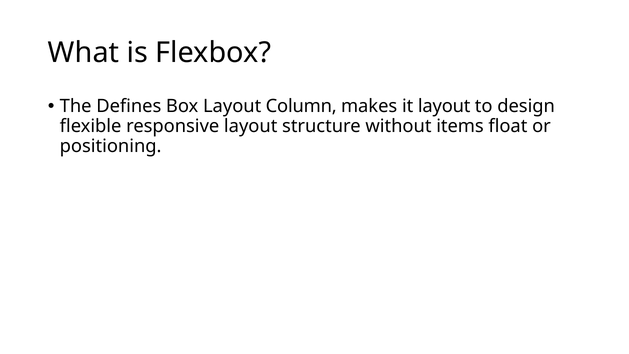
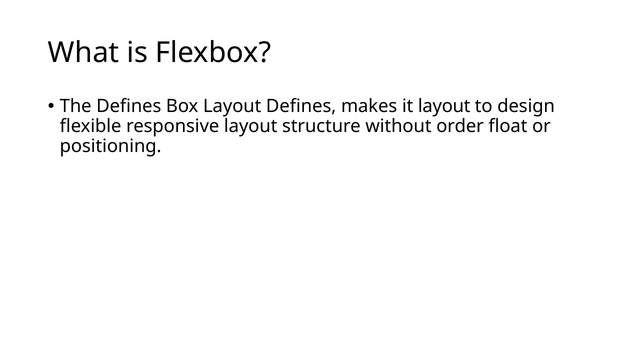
Layout Column: Column -> Defines
items: items -> order
